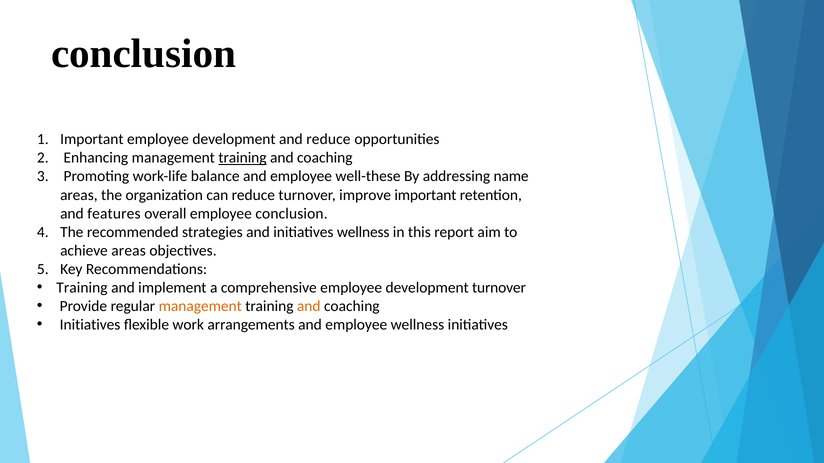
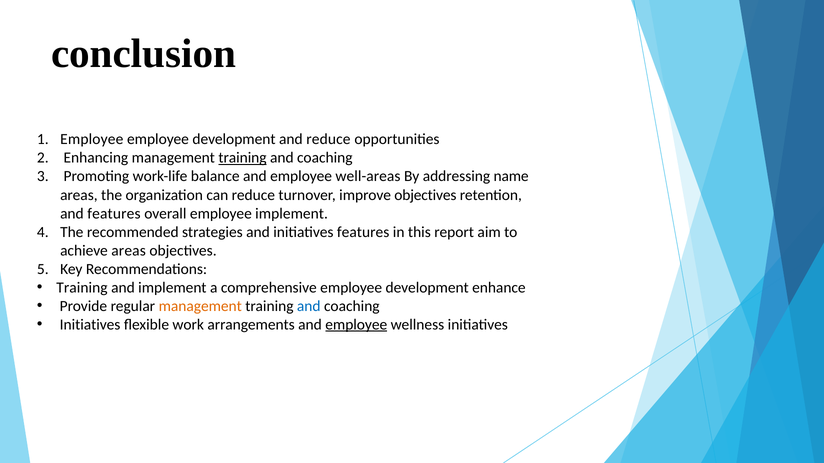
Important at (92, 139): Important -> Employee
well-these: well-these -> well-areas
improve important: important -> objectives
employee conclusion: conclusion -> implement
initiatives wellness: wellness -> features
development turnover: turnover -> enhance
and at (309, 306) colour: orange -> blue
employee at (356, 325) underline: none -> present
